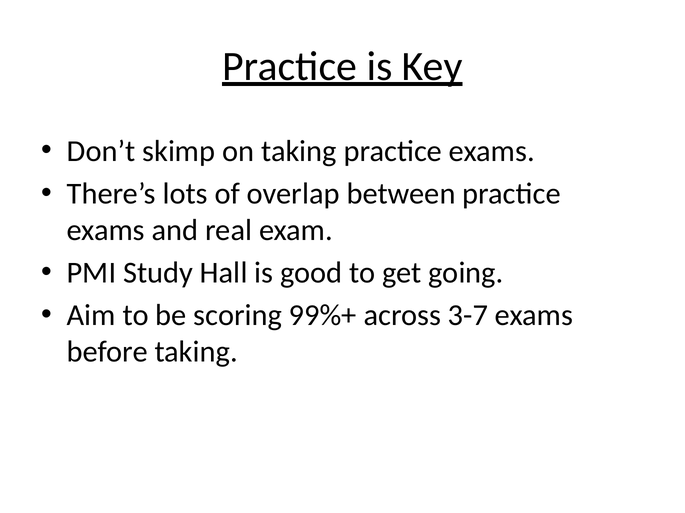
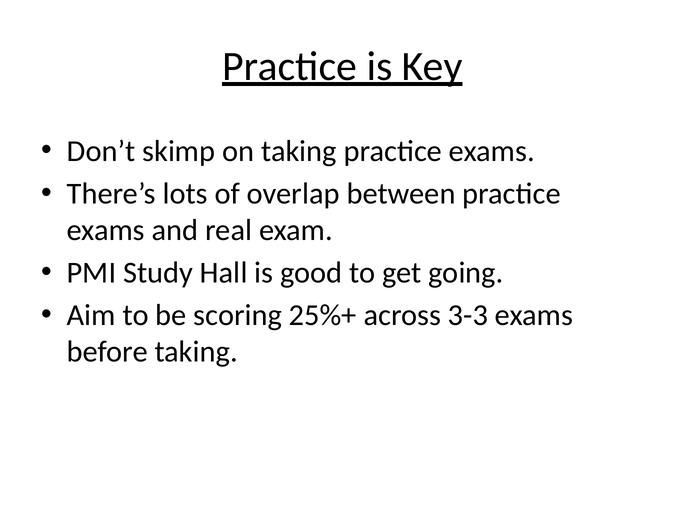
99%+: 99%+ -> 25%+
3-7: 3-7 -> 3-3
